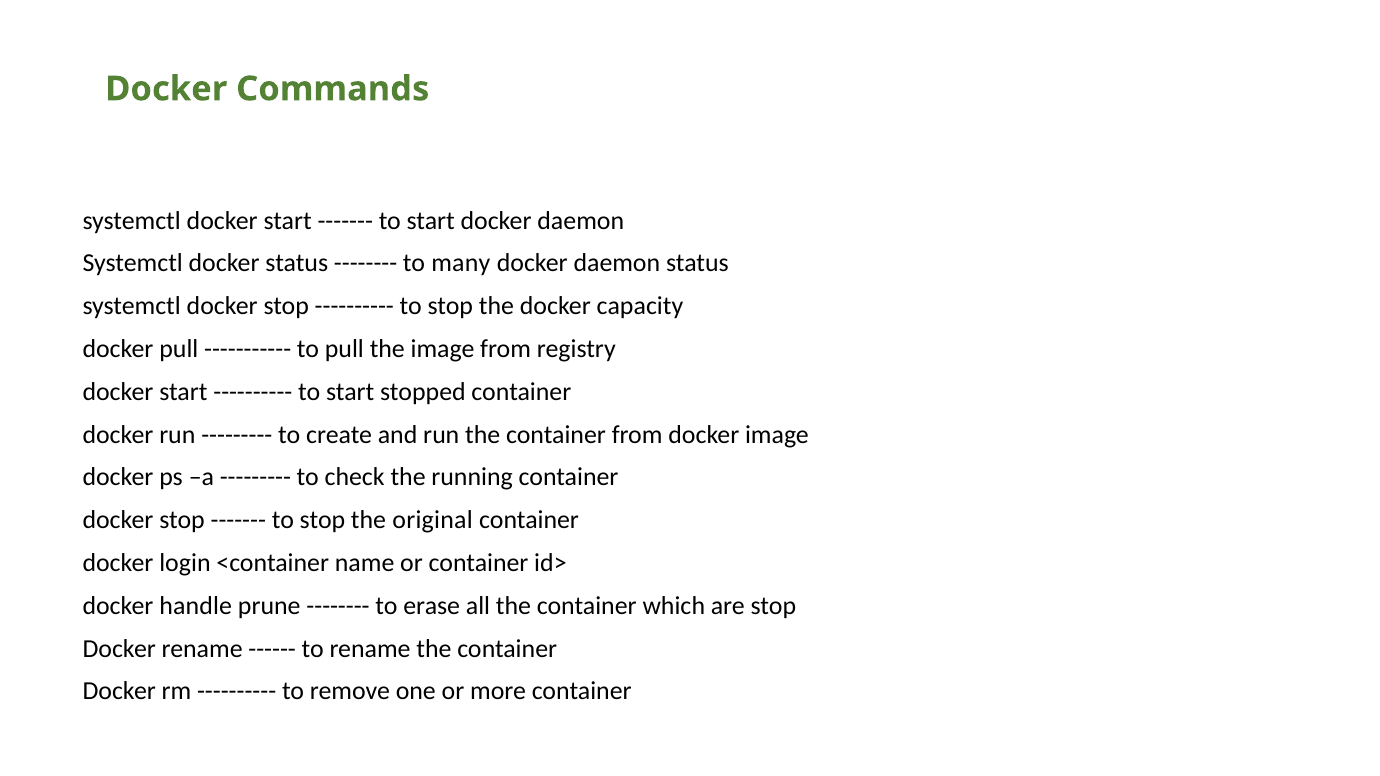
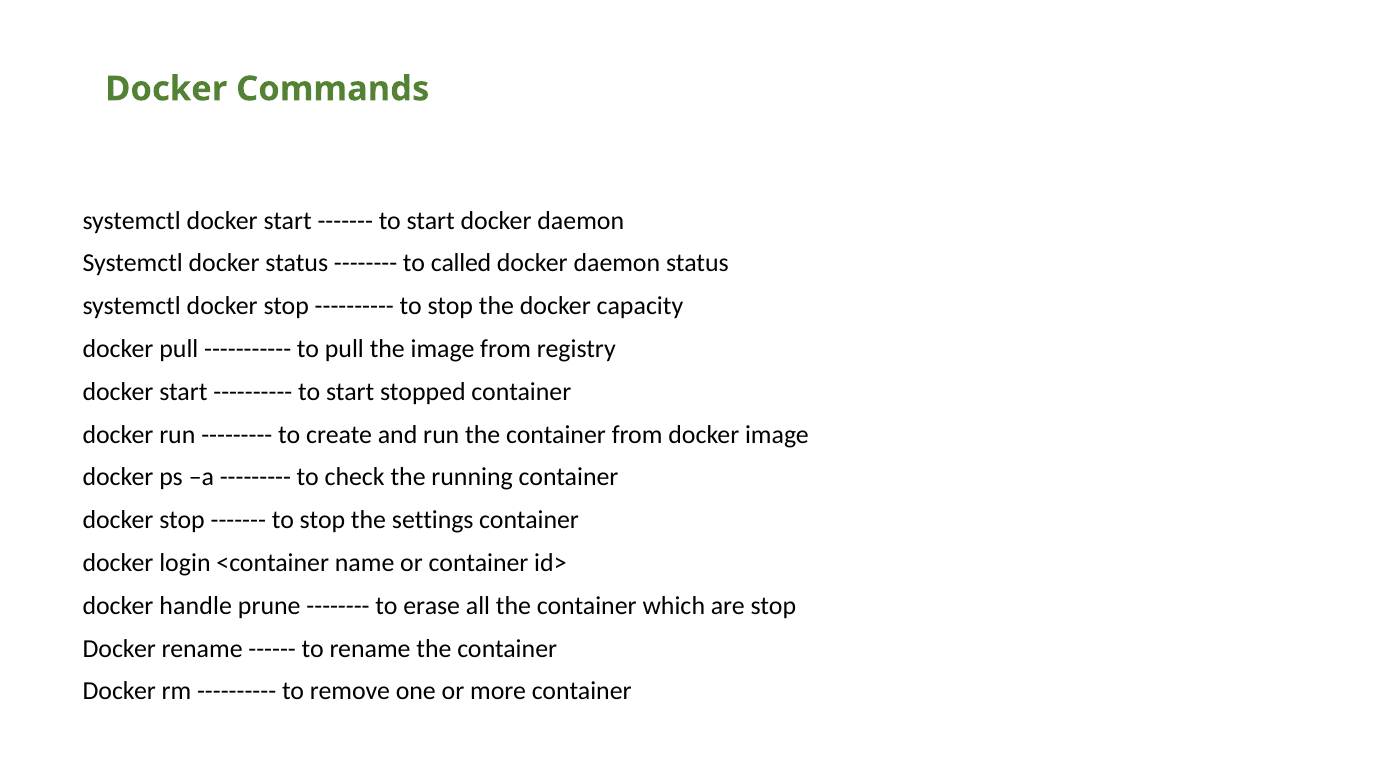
many: many -> called
original: original -> settings
